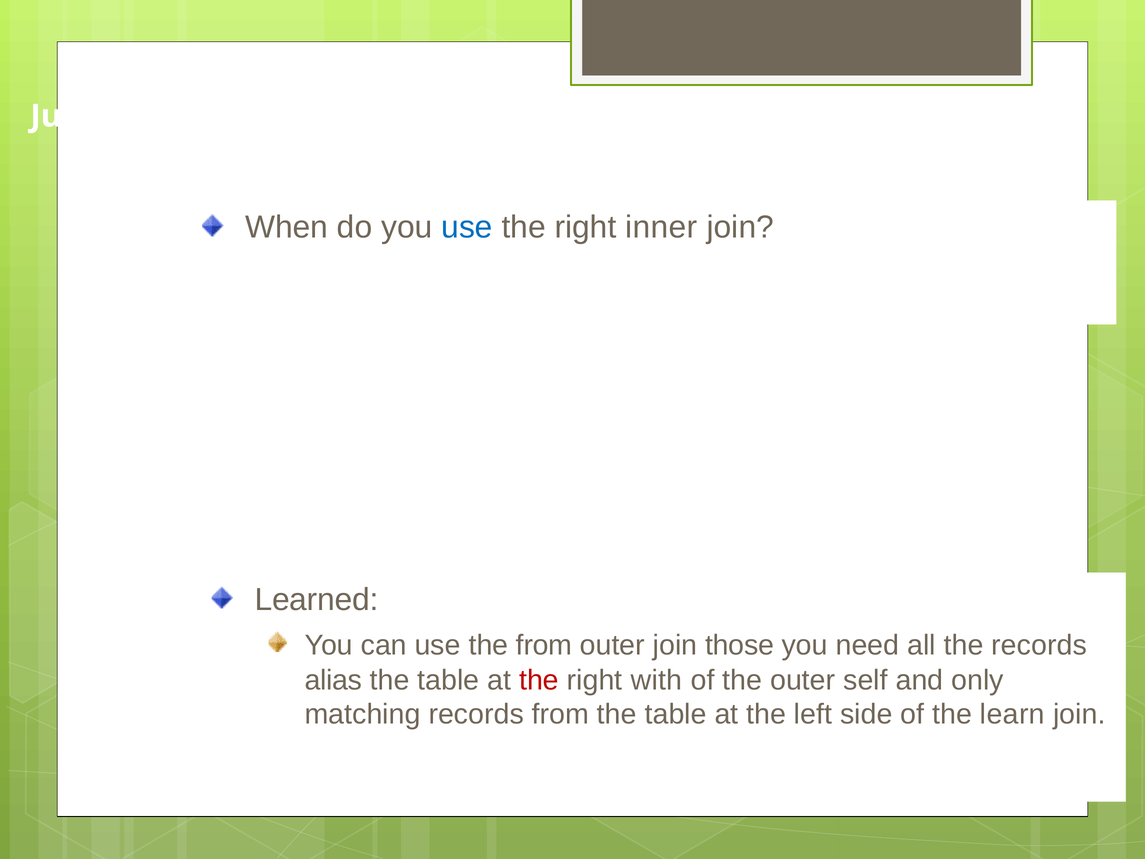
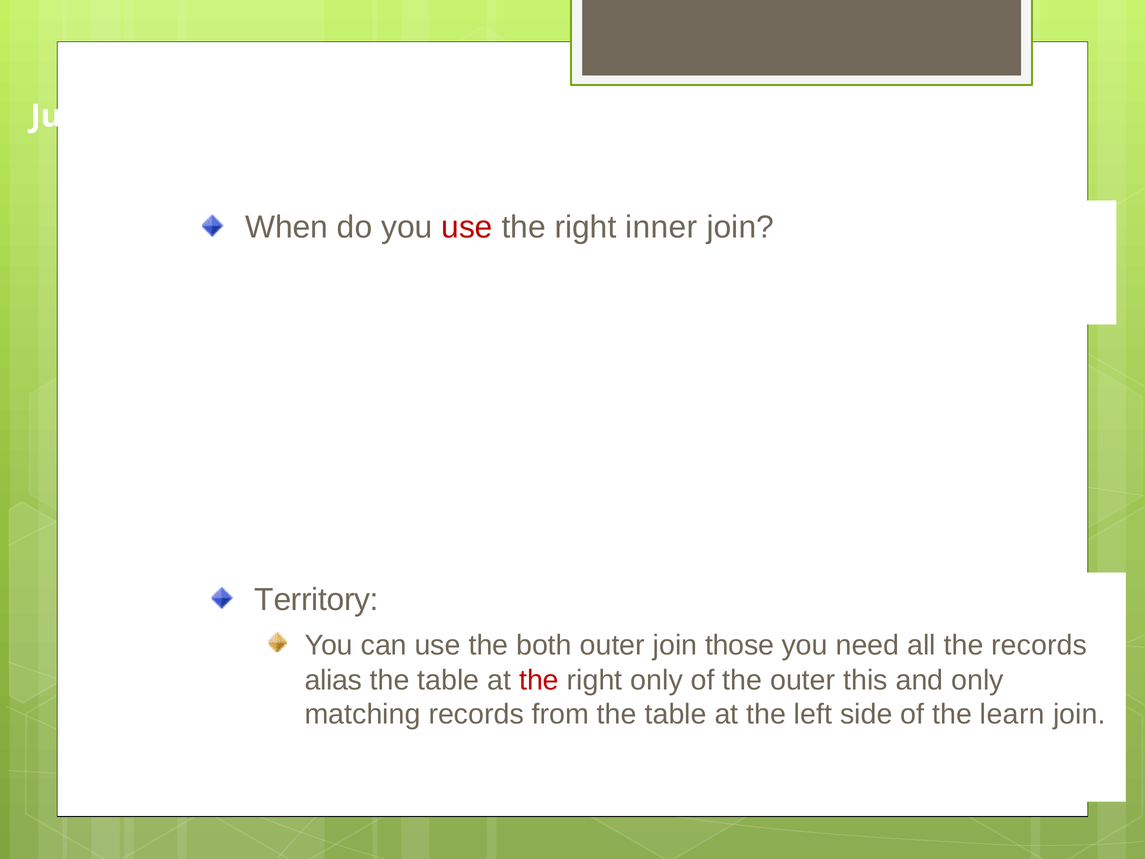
use at (467, 227) colour: blue -> red
Learned: Learned -> Territory
the from: from -> both
right with: with -> only
self: self -> this
